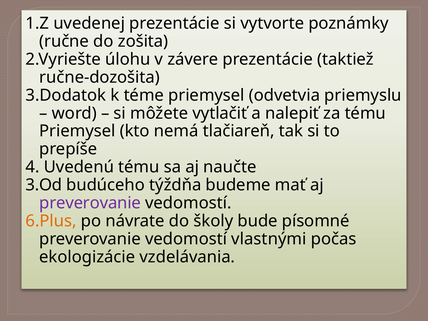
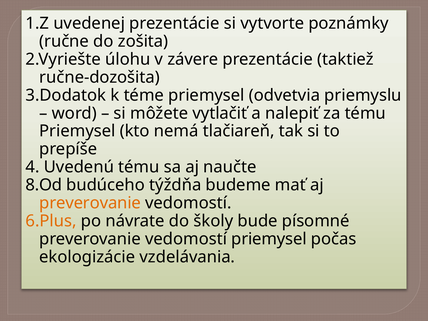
3.Od: 3.Od -> 8.Od
preverovanie at (90, 203) colour: purple -> orange
vedomostí vlastnými: vlastnými -> priemysel
